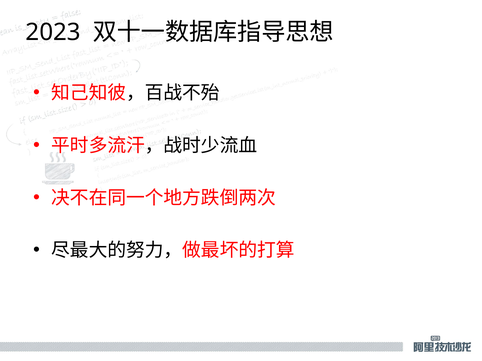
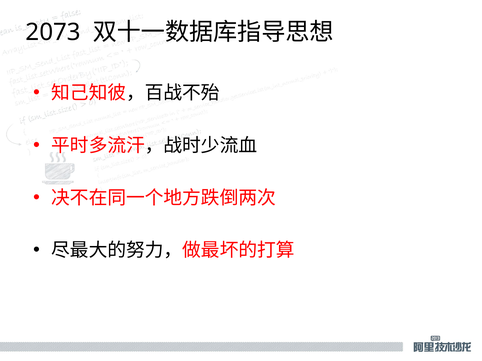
2023: 2023 -> 2073
